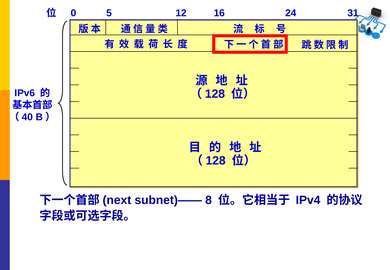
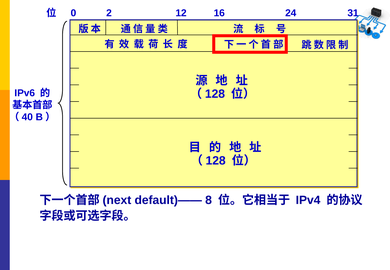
5: 5 -> 2
subnet)——: subnet)—— -> default)——
